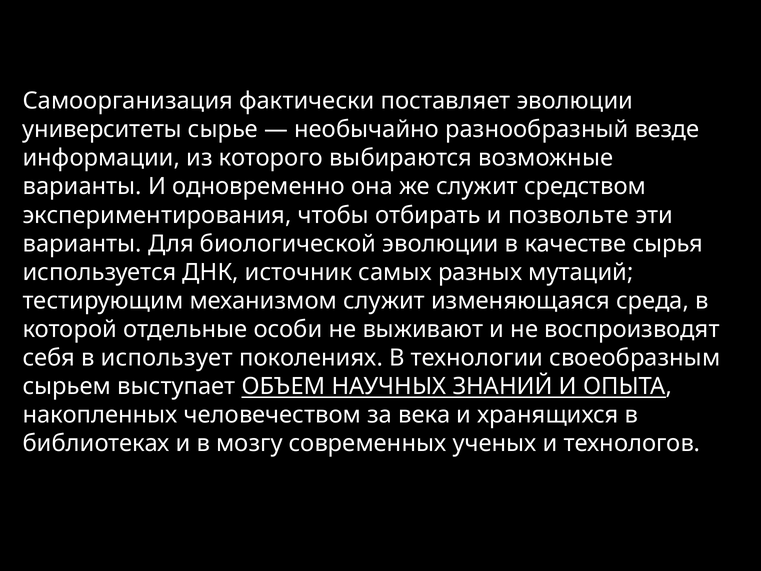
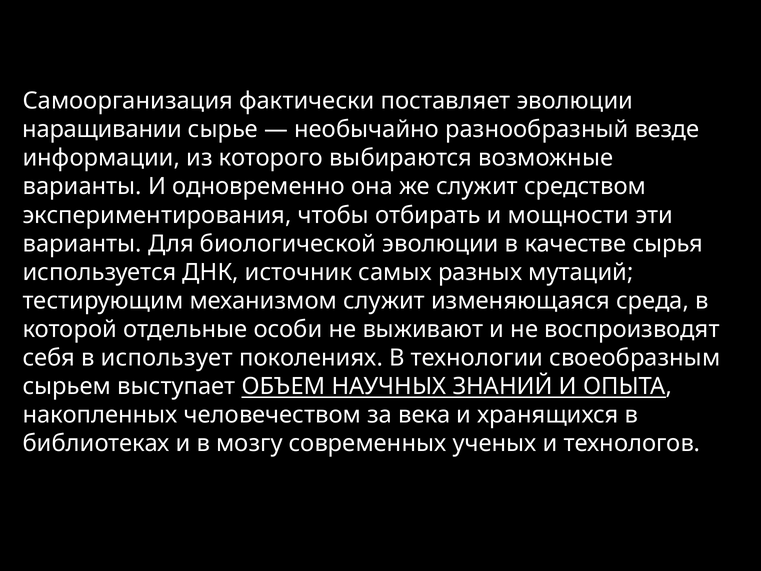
университеты: университеты -> наращивании
позвольте: позвольте -> мощности
